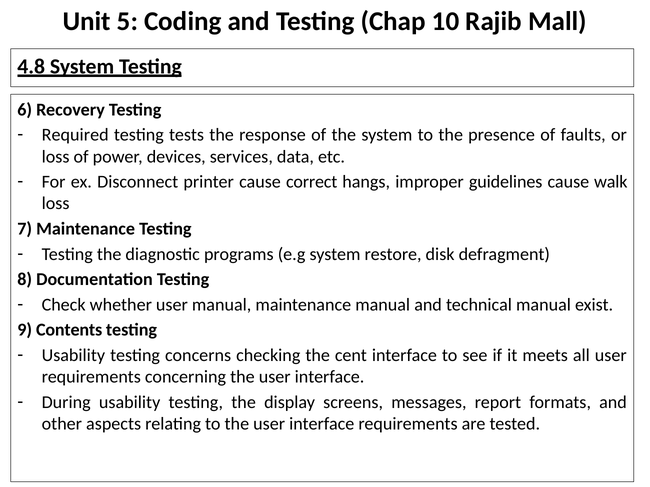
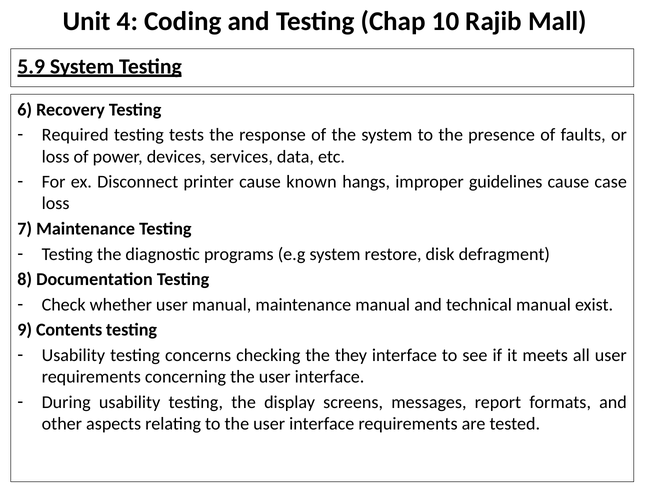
5: 5 -> 4
4.8: 4.8 -> 5.9
correct: correct -> known
walk: walk -> case
cent: cent -> they
